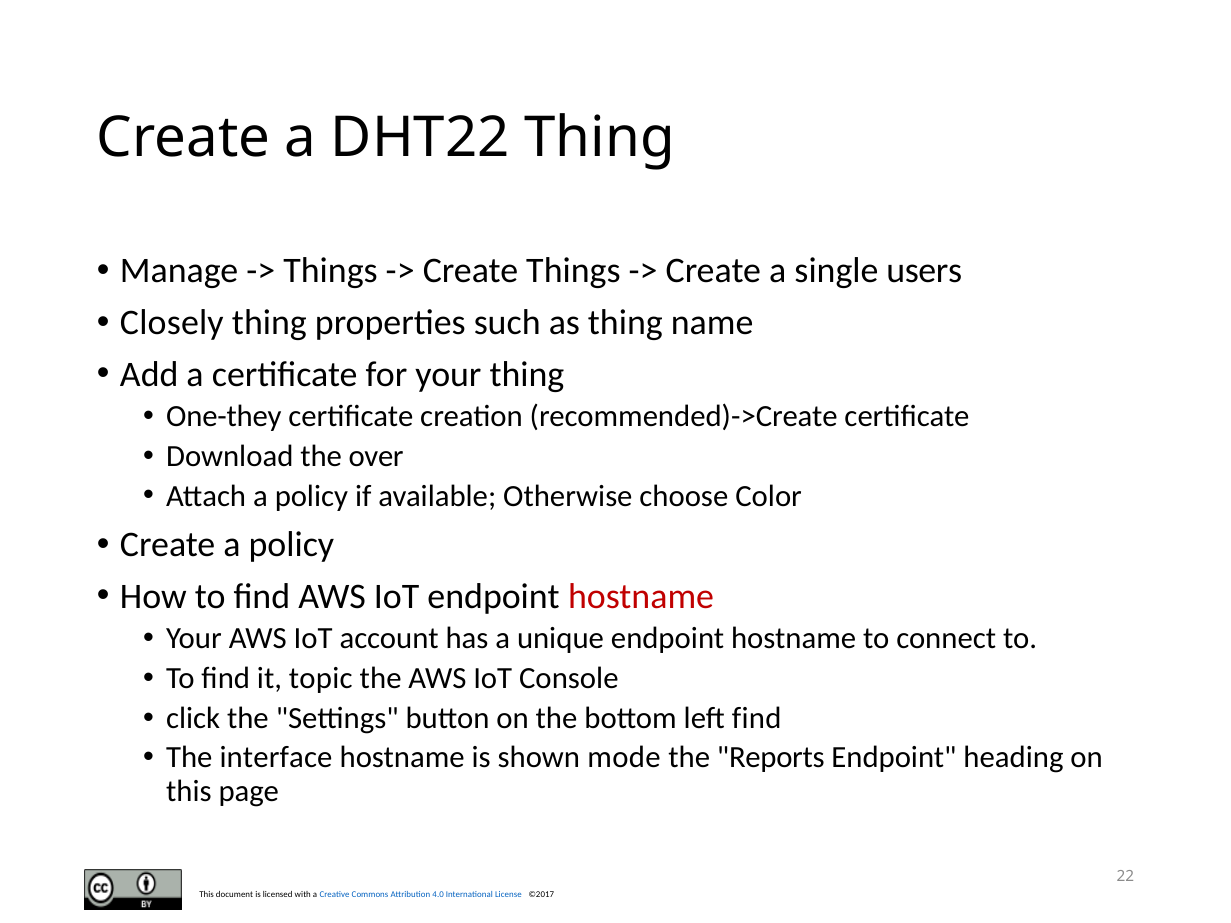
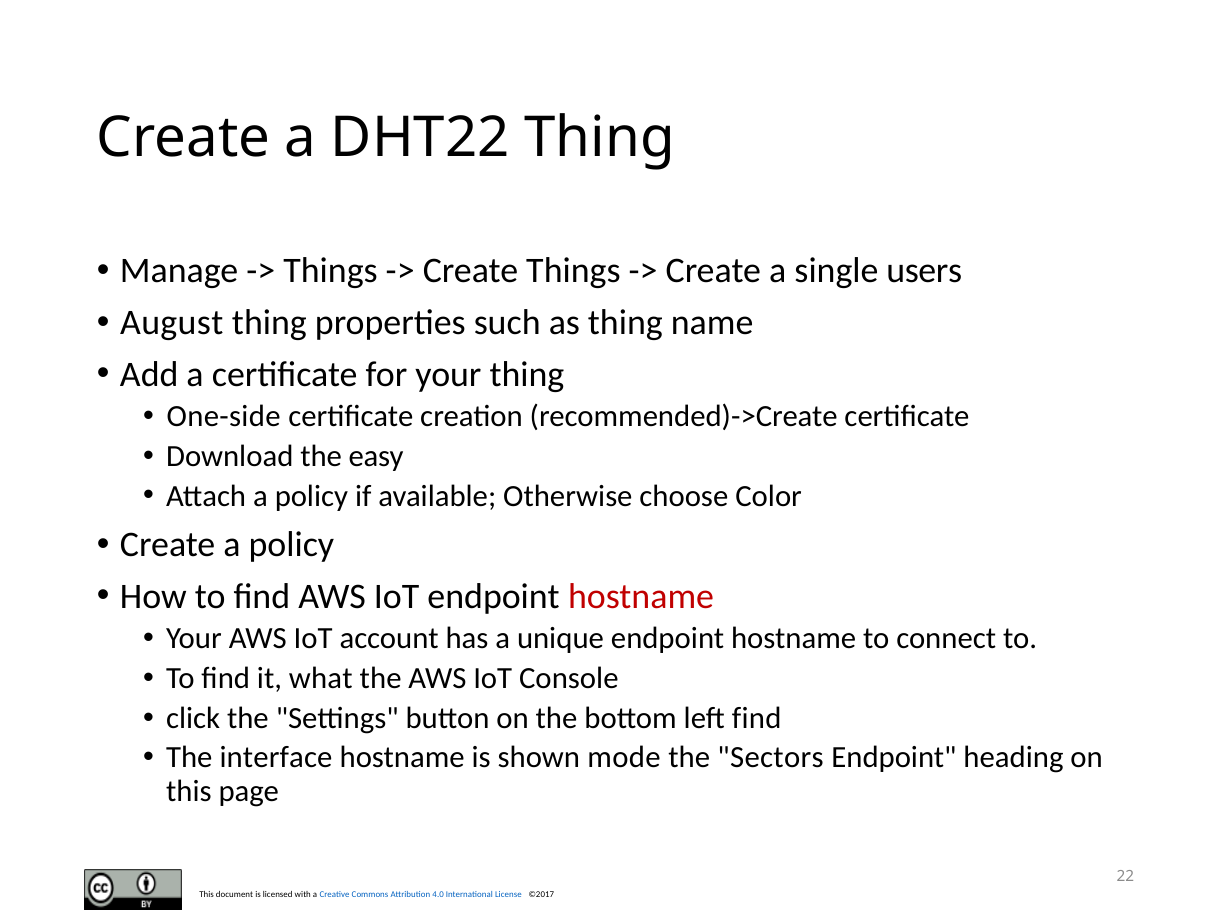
Closely: Closely -> August
One-they: One-they -> One-side
over: over -> easy
topic: topic -> what
Reports: Reports -> Sectors
